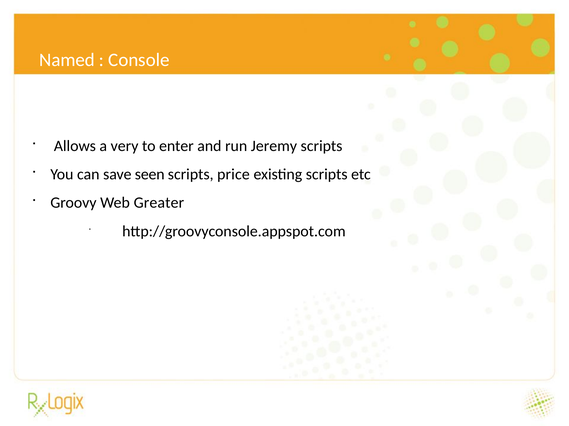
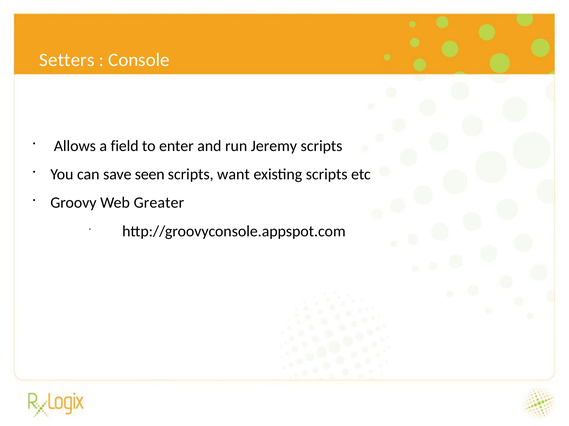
Named: Named -> Setters
very: very -> field
price: price -> want
